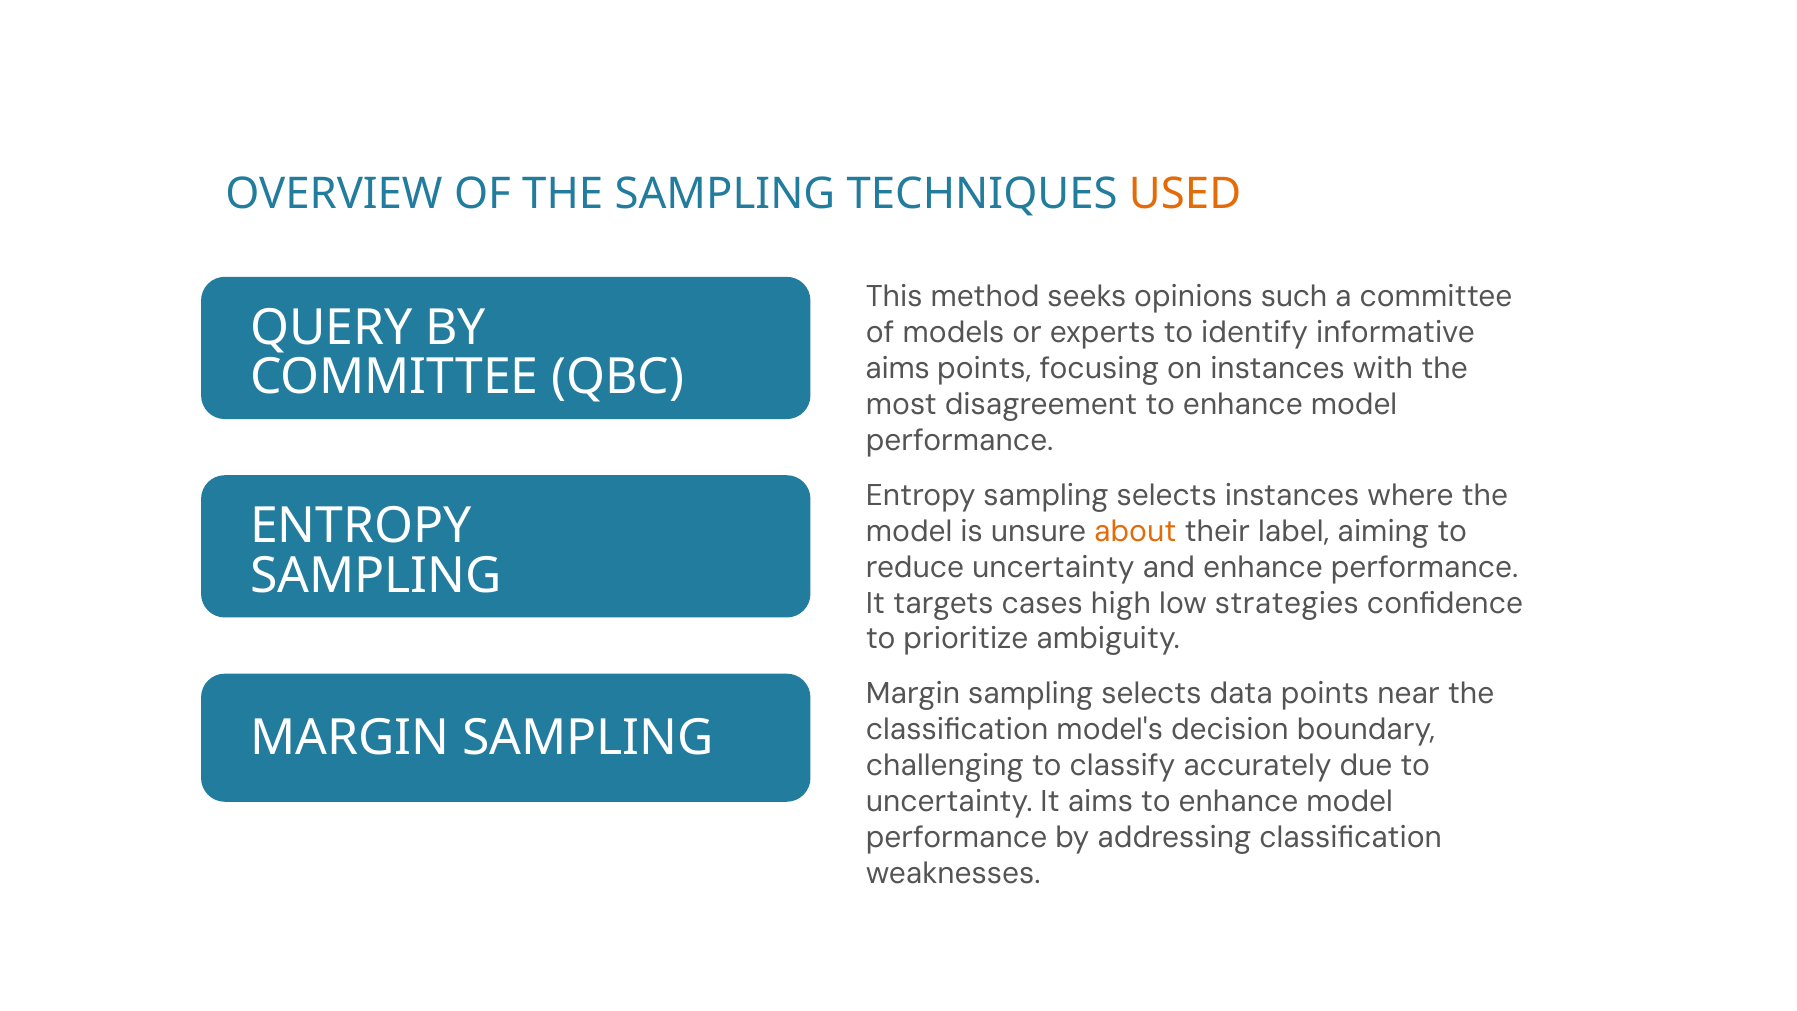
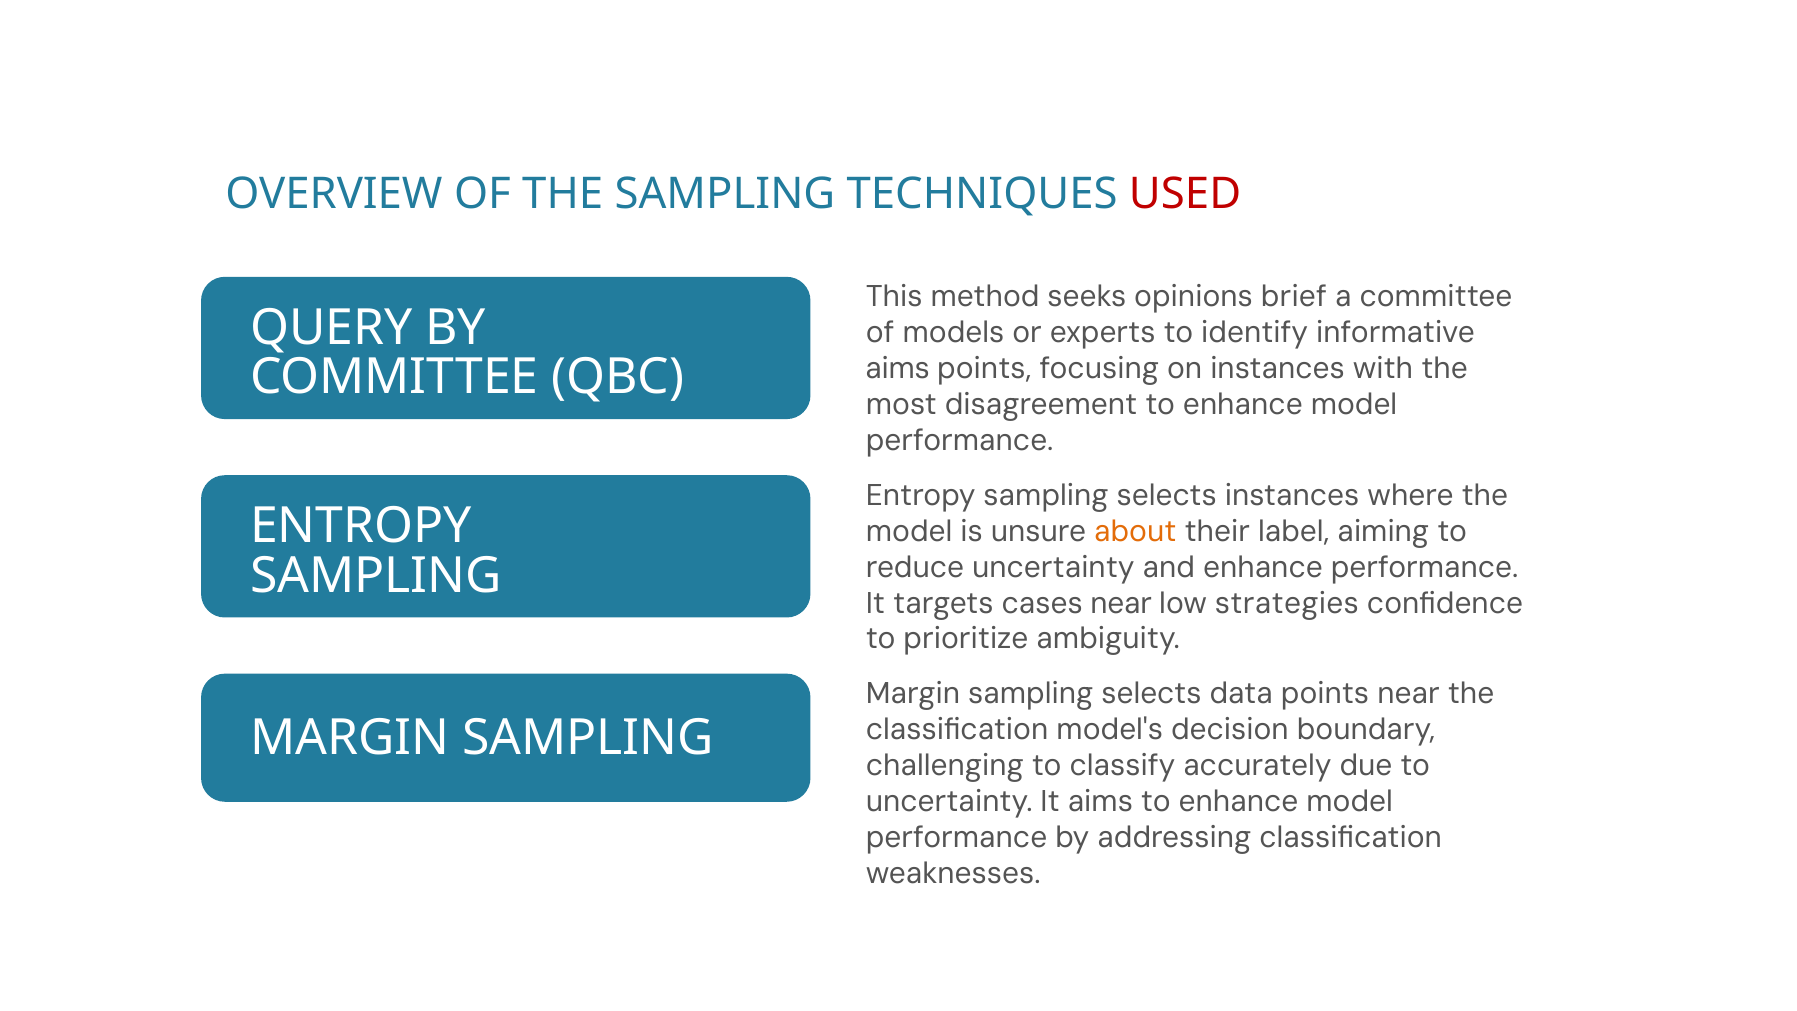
USED colour: orange -> red
such: such -> brief
cases high: high -> near
